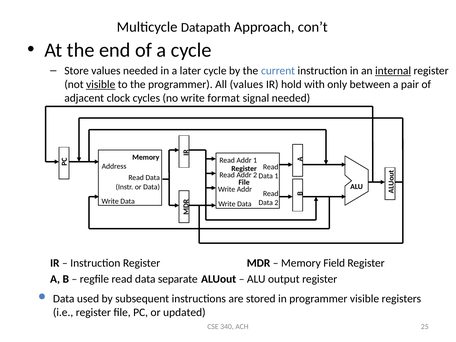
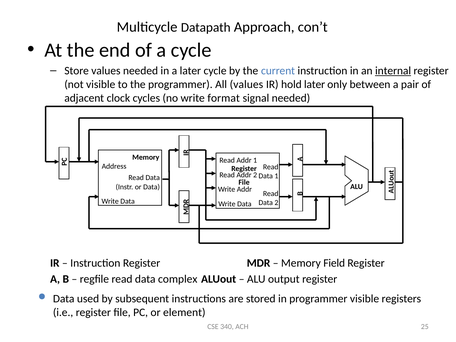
visible at (101, 84) underline: present -> none
hold with: with -> later
separate: separate -> complex
updated: updated -> element
